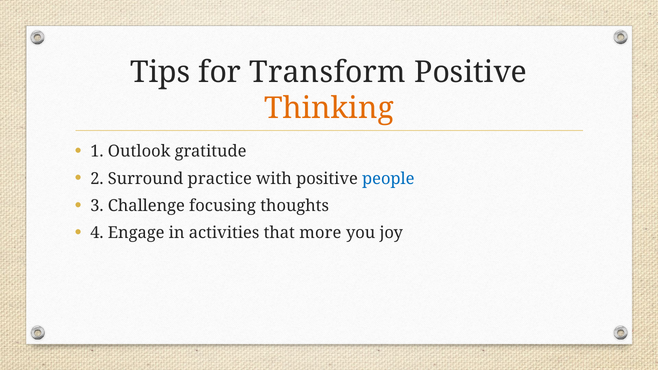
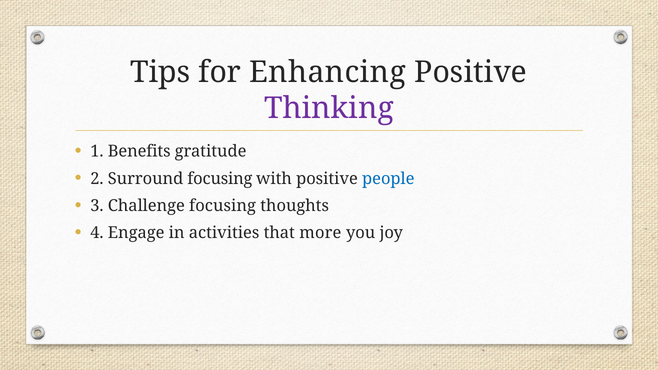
Transform: Transform -> Enhancing
Thinking colour: orange -> purple
Outlook: Outlook -> Benefits
Surround practice: practice -> focusing
